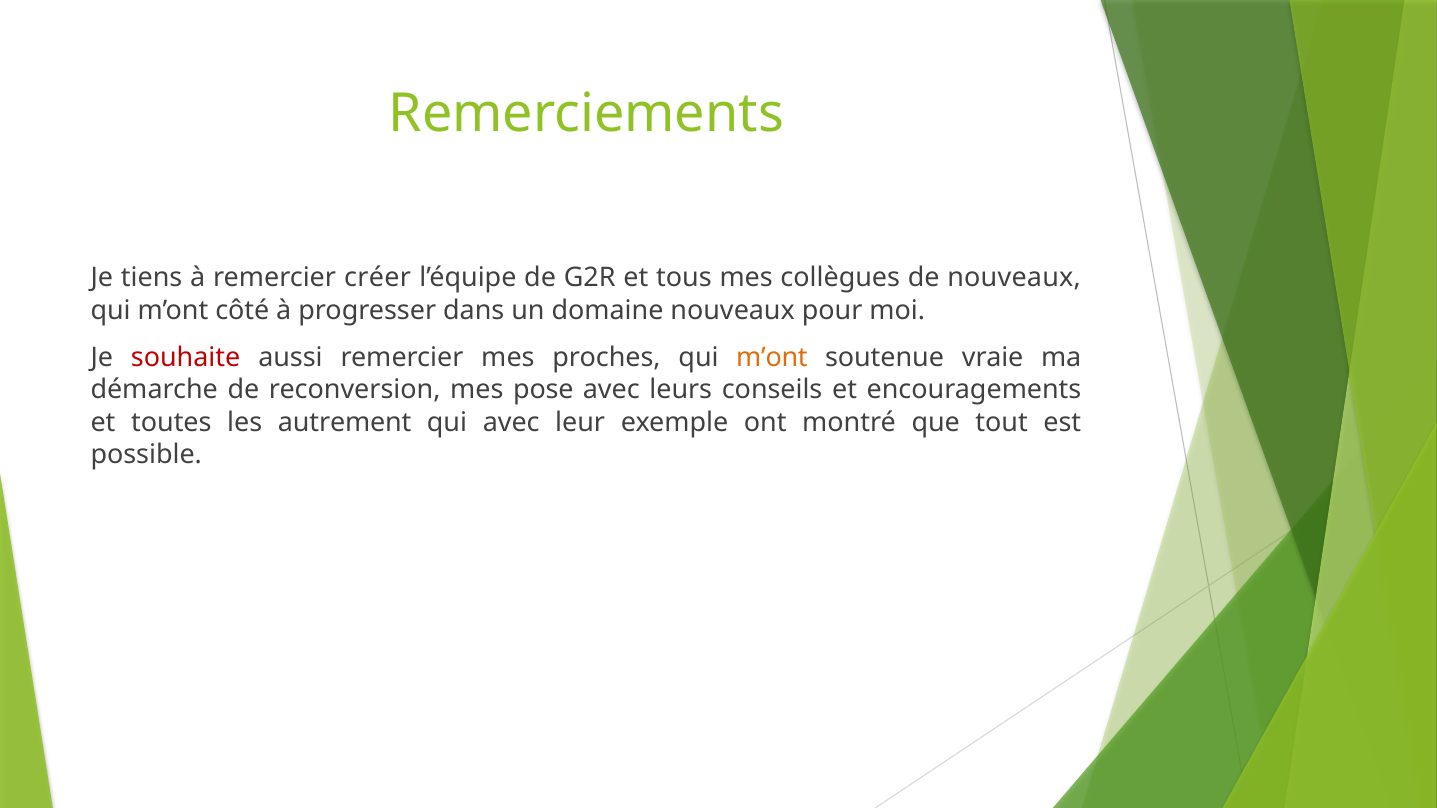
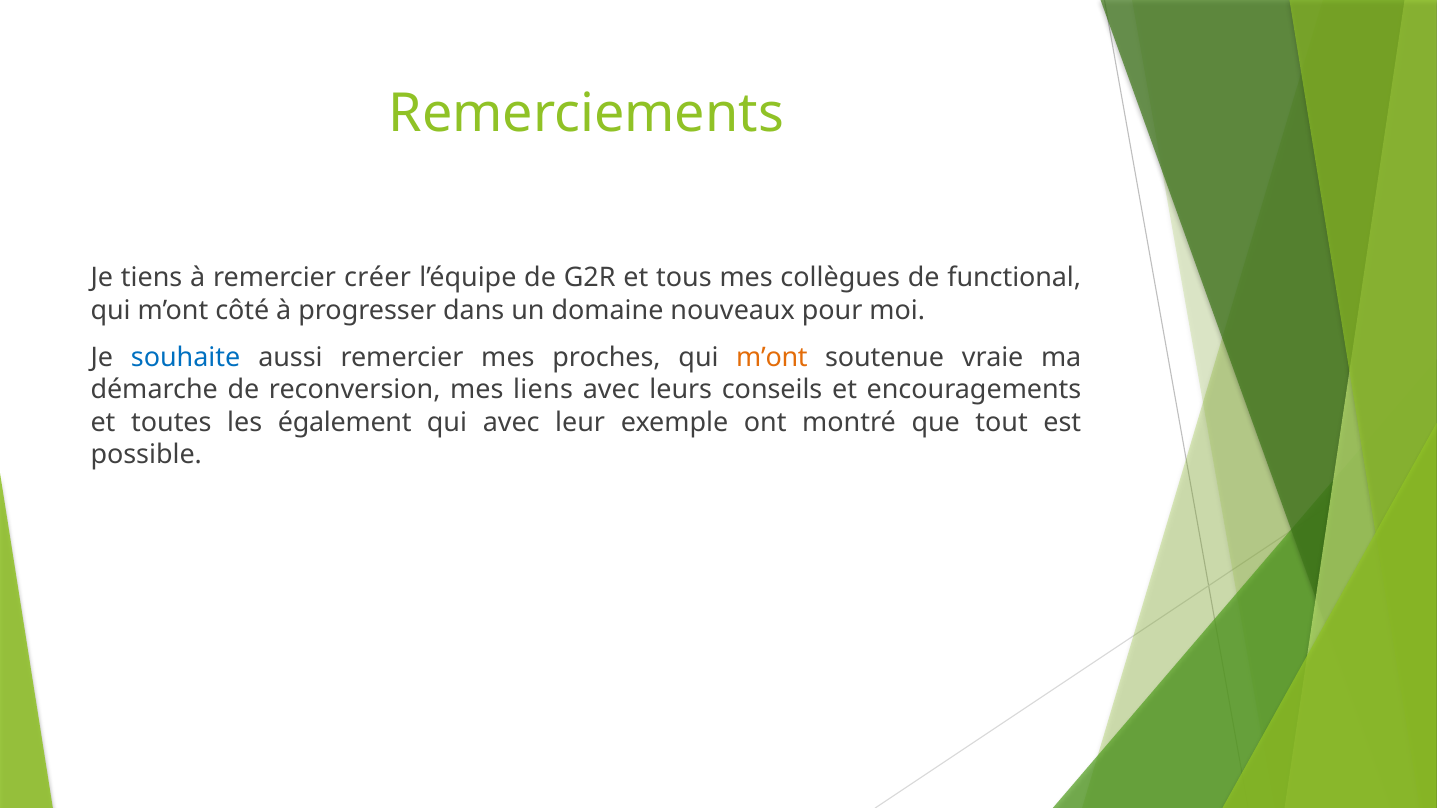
de nouveaux: nouveaux -> functional
souhaite colour: red -> blue
pose: pose -> liens
autrement: autrement -> également
